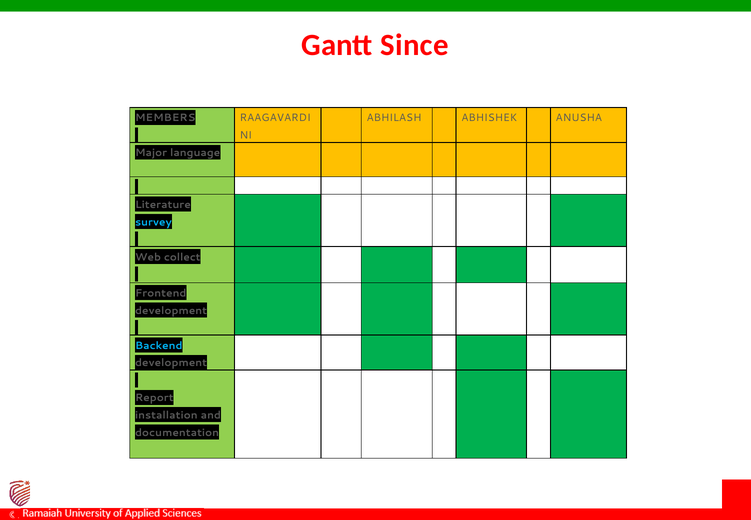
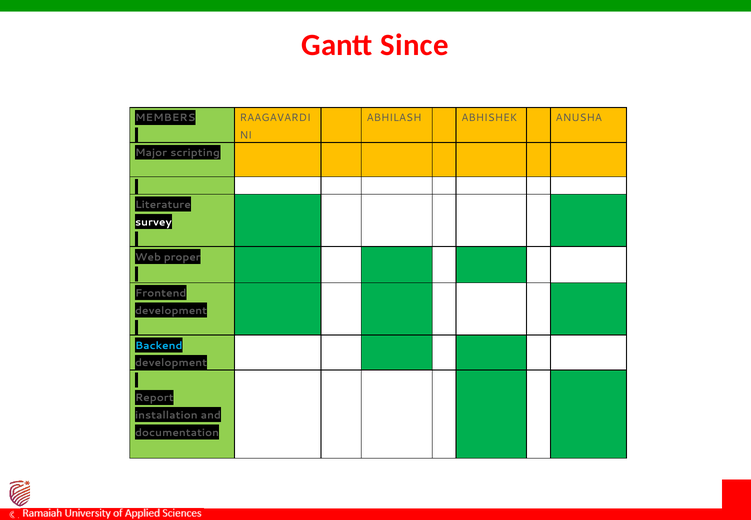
language: language -> scripting
survey colour: light blue -> white
collect: collect -> proper
